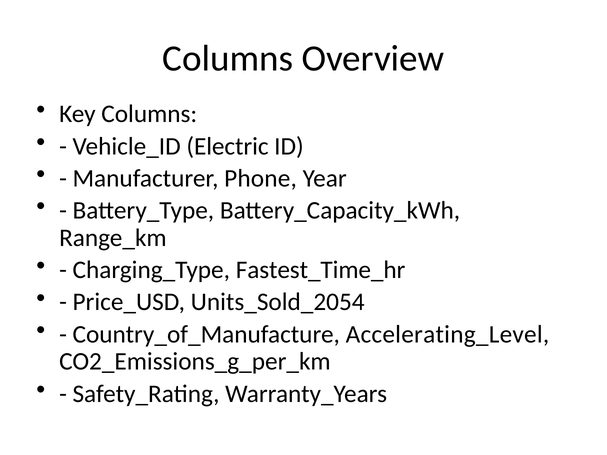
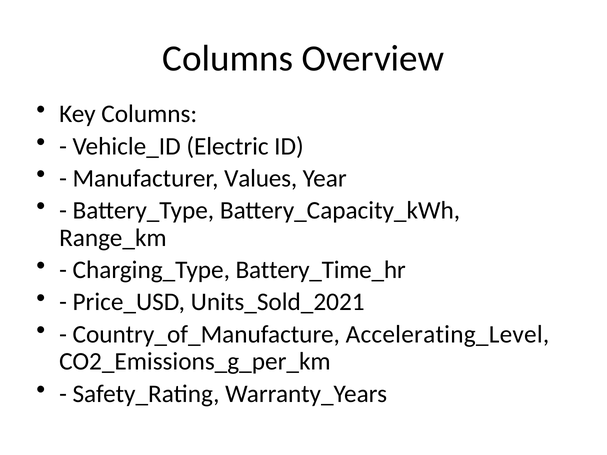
Phone: Phone -> Values
Fastest_Time_hr: Fastest_Time_hr -> Battery_Time_hr
Units_Sold_2054: Units_Sold_2054 -> Units_Sold_2021
